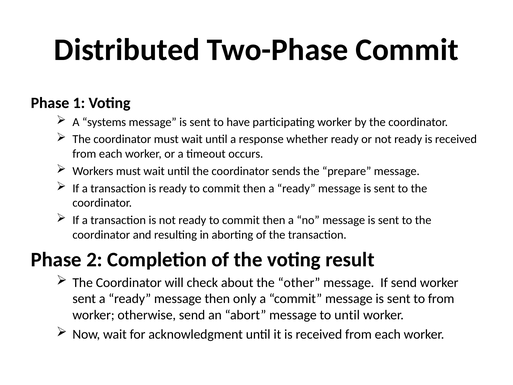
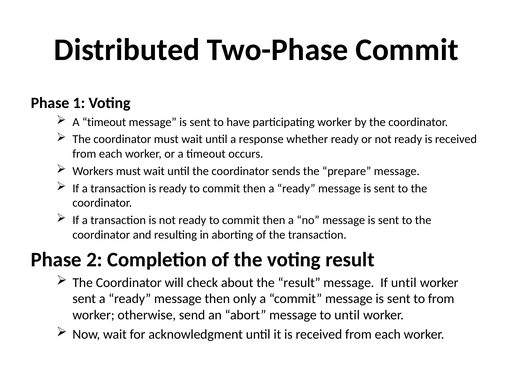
systems at (104, 122): systems -> timeout
the other: other -> result
If send: send -> until
